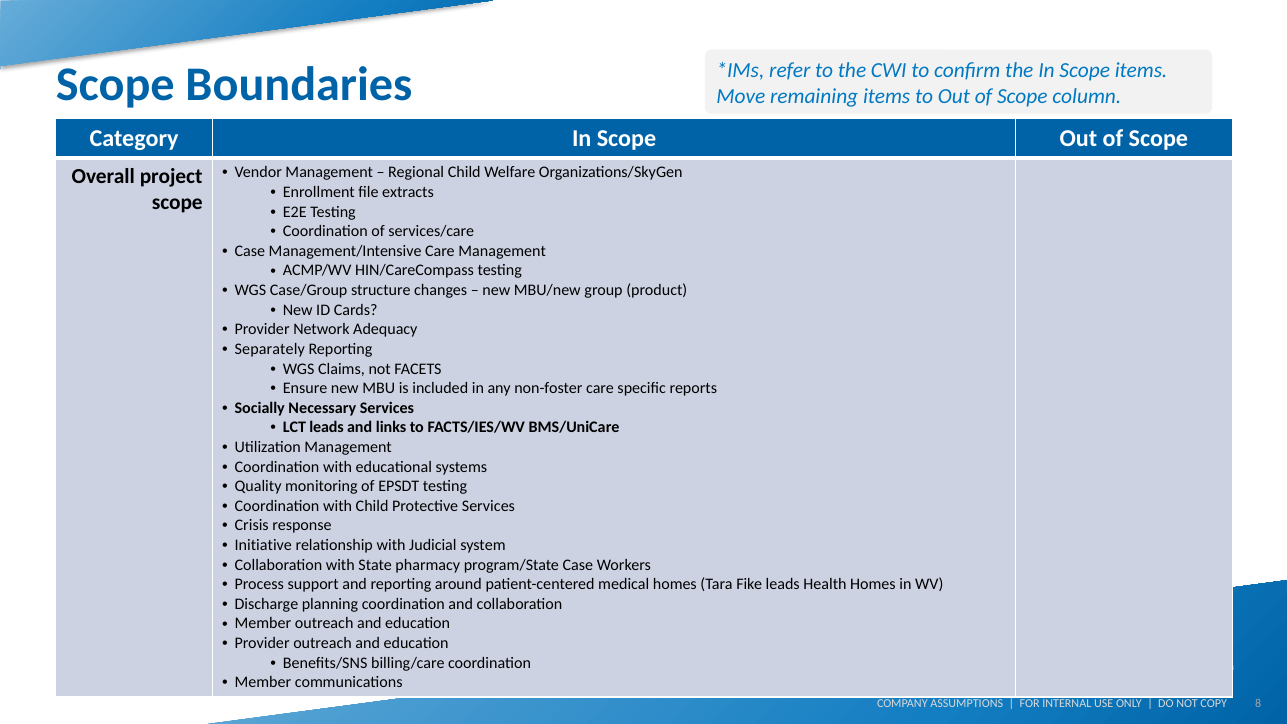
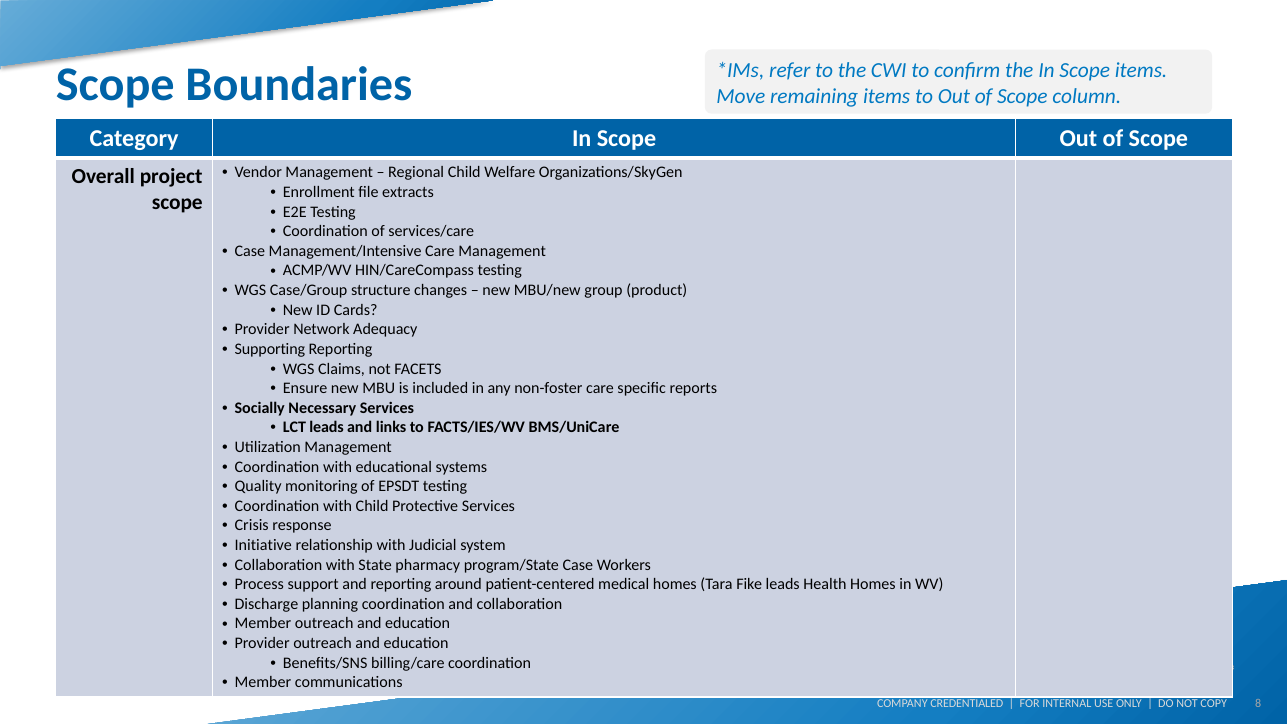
Separately: Separately -> Supporting
ASSUMPTIONS: ASSUMPTIONS -> CREDENTIALED
